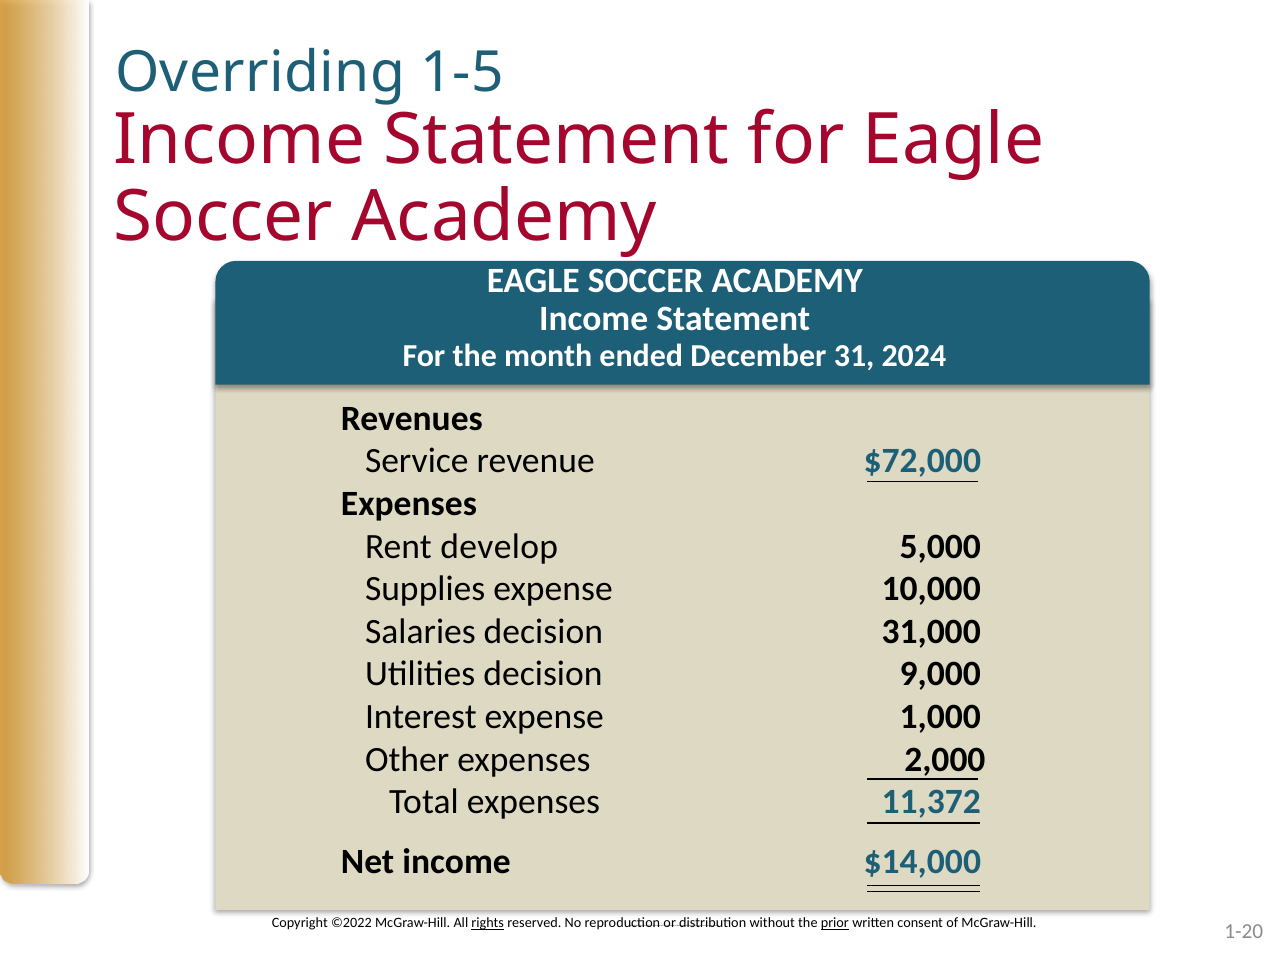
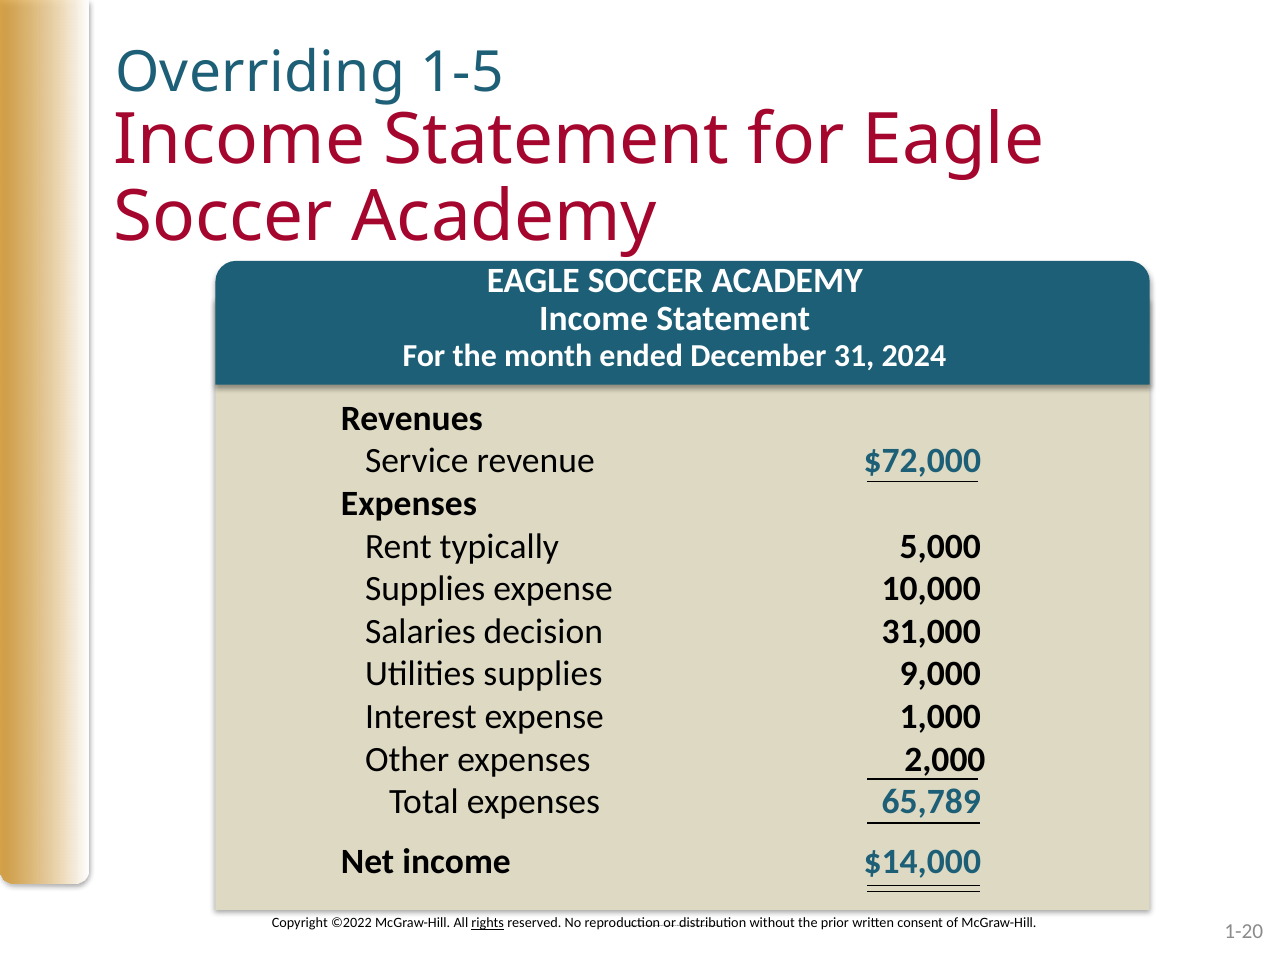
develop: develop -> typically
Utilities decision: decision -> supplies
11,372: 11,372 -> 65,789
prior at (835, 924) underline: present -> none
